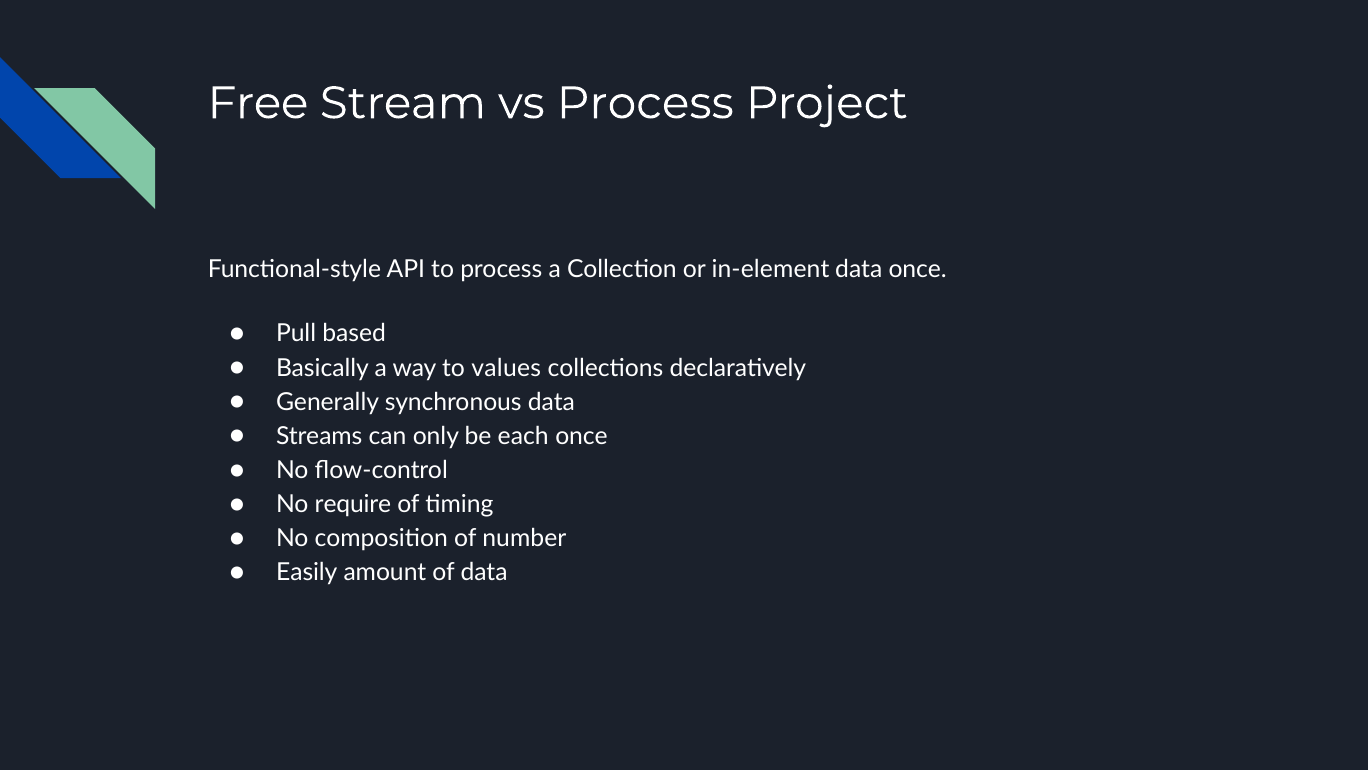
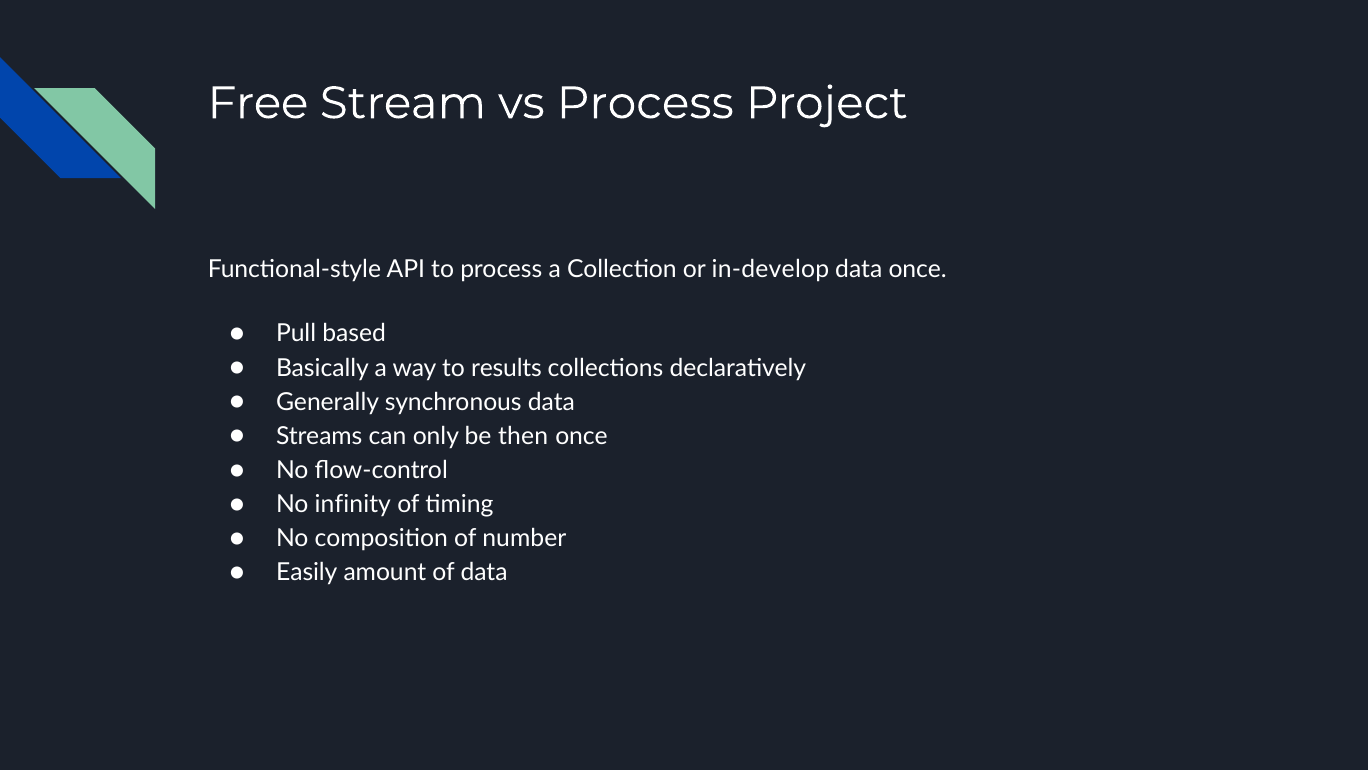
in-element: in-element -> in-develop
values: values -> results
each: each -> then
require: require -> infinity
